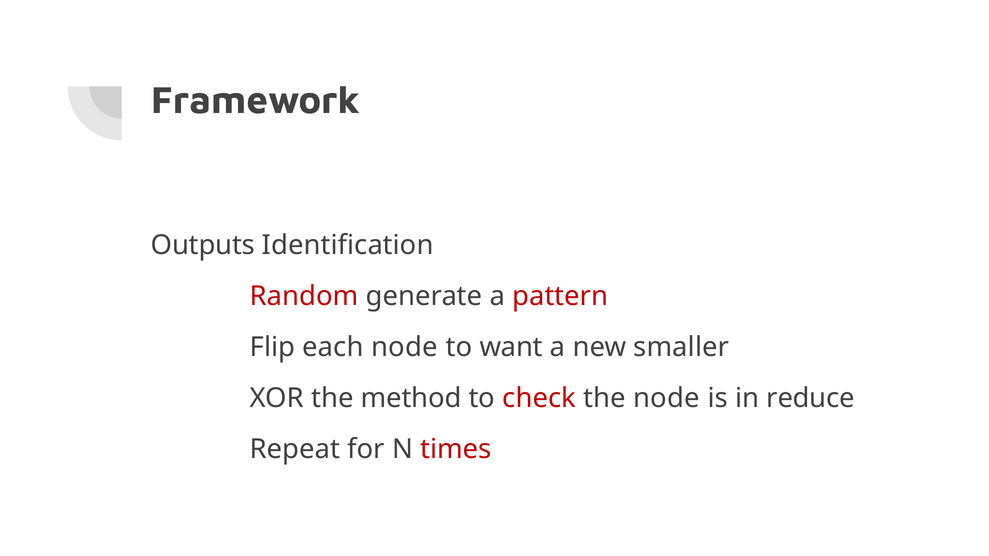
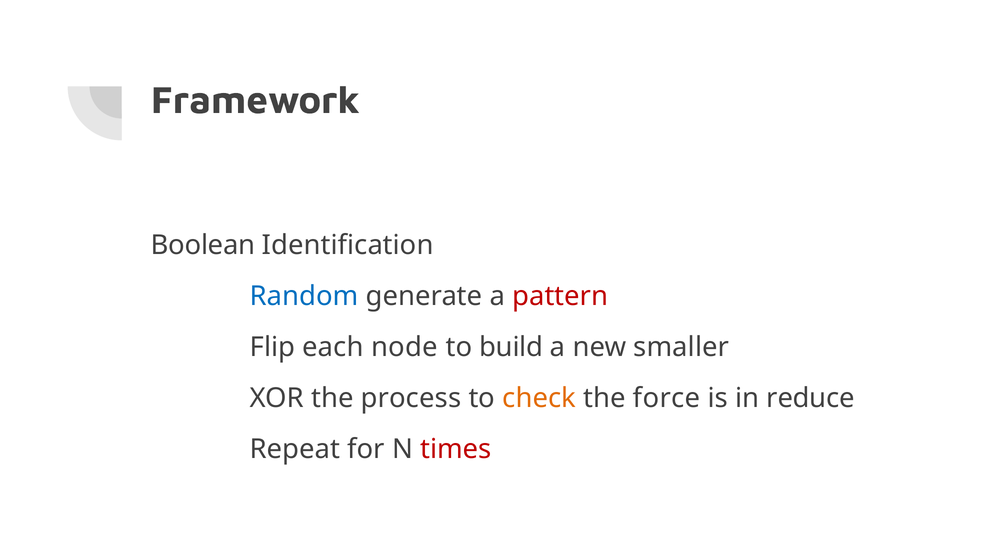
Outputs: Outputs -> Boolean
Random colour: red -> blue
want: want -> build
method: method -> process
check colour: red -> orange
the node: node -> force
